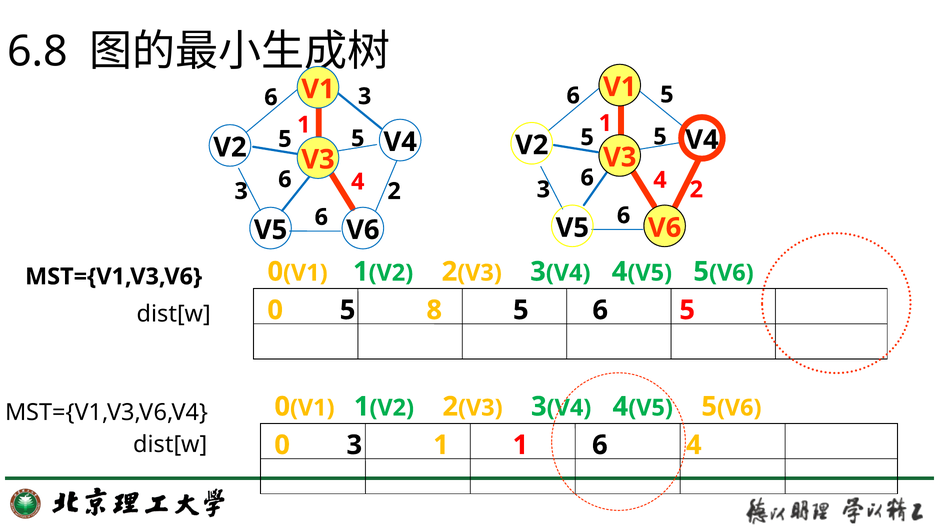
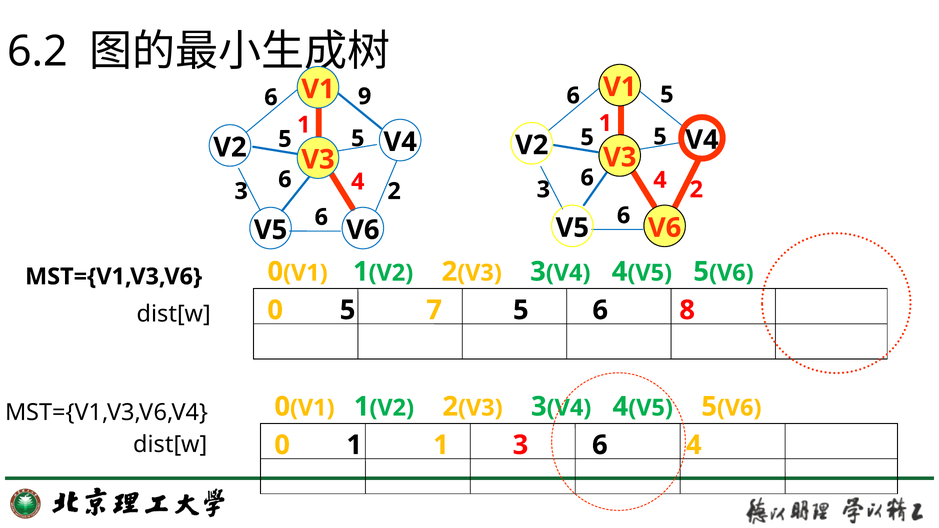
6.8: 6.8 -> 6.2
6 3: 3 -> 9
8: 8 -> 7
5 6 5: 5 -> 8
0 3: 3 -> 1
1 1: 1 -> 3
